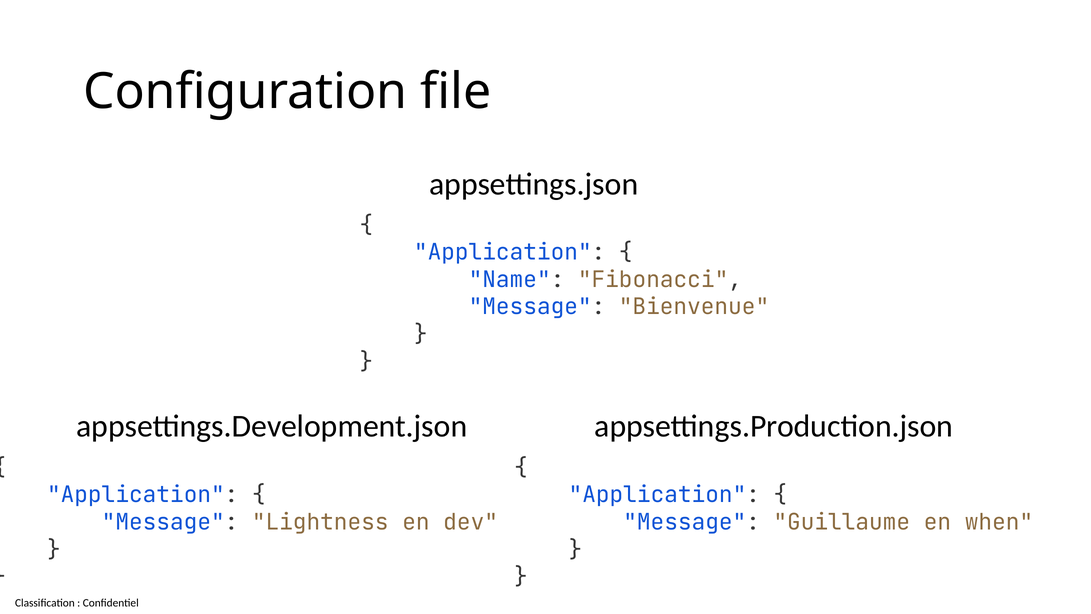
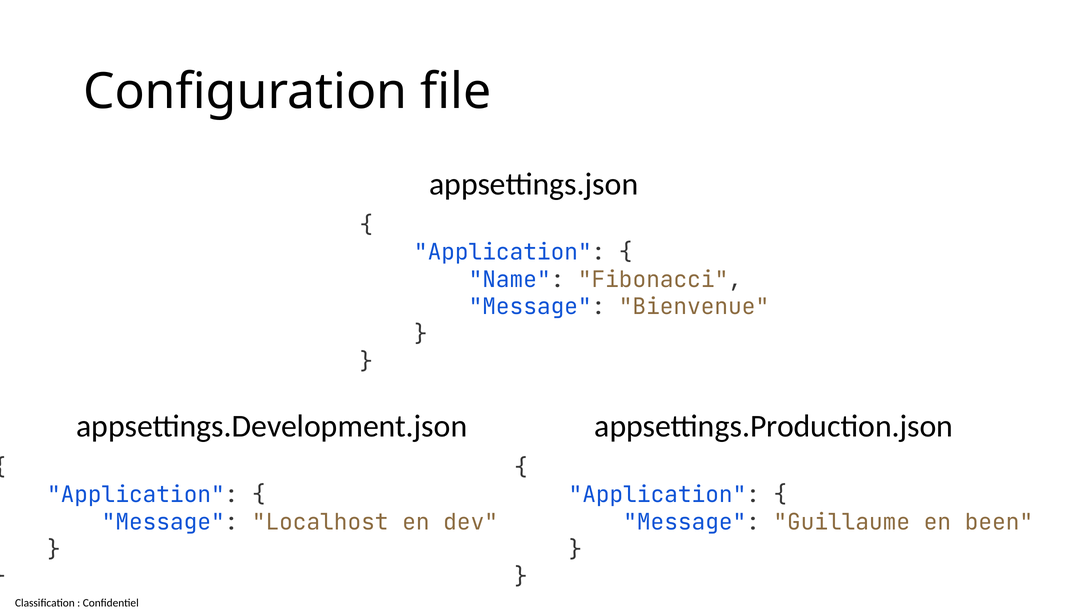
Lightness: Lightness -> Localhost
when: when -> been
